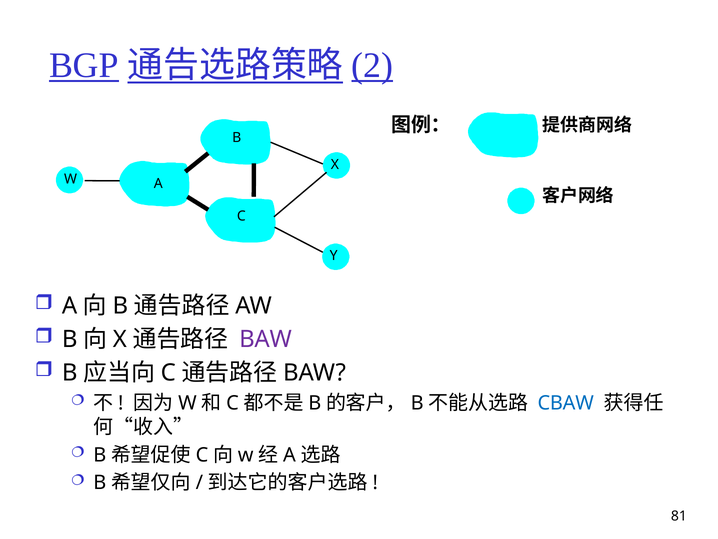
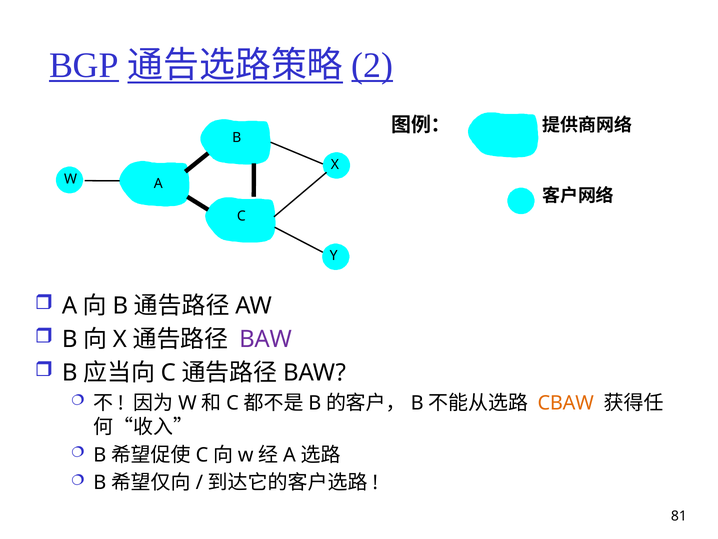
CBAW colour: blue -> orange
